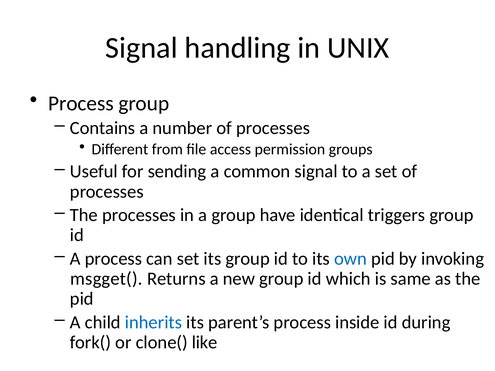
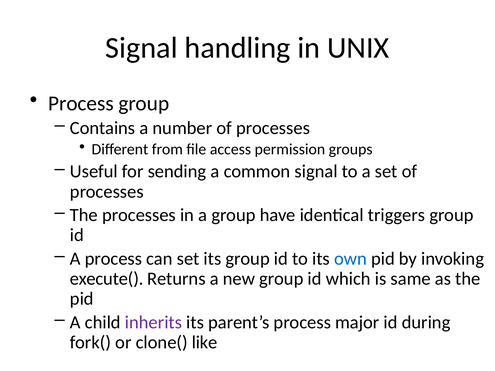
msgget(: msgget( -> execute(
inherits colour: blue -> purple
inside: inside -> major
